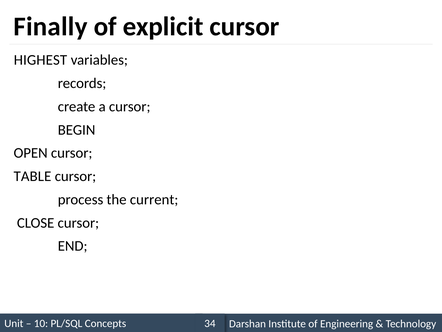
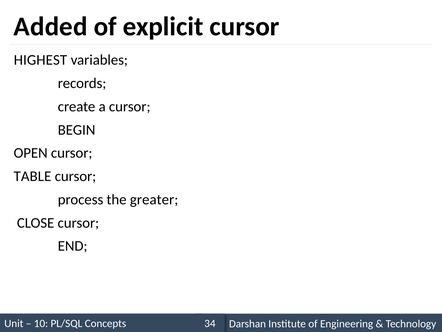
Finally: Finally -> Added
current: current -> greater
